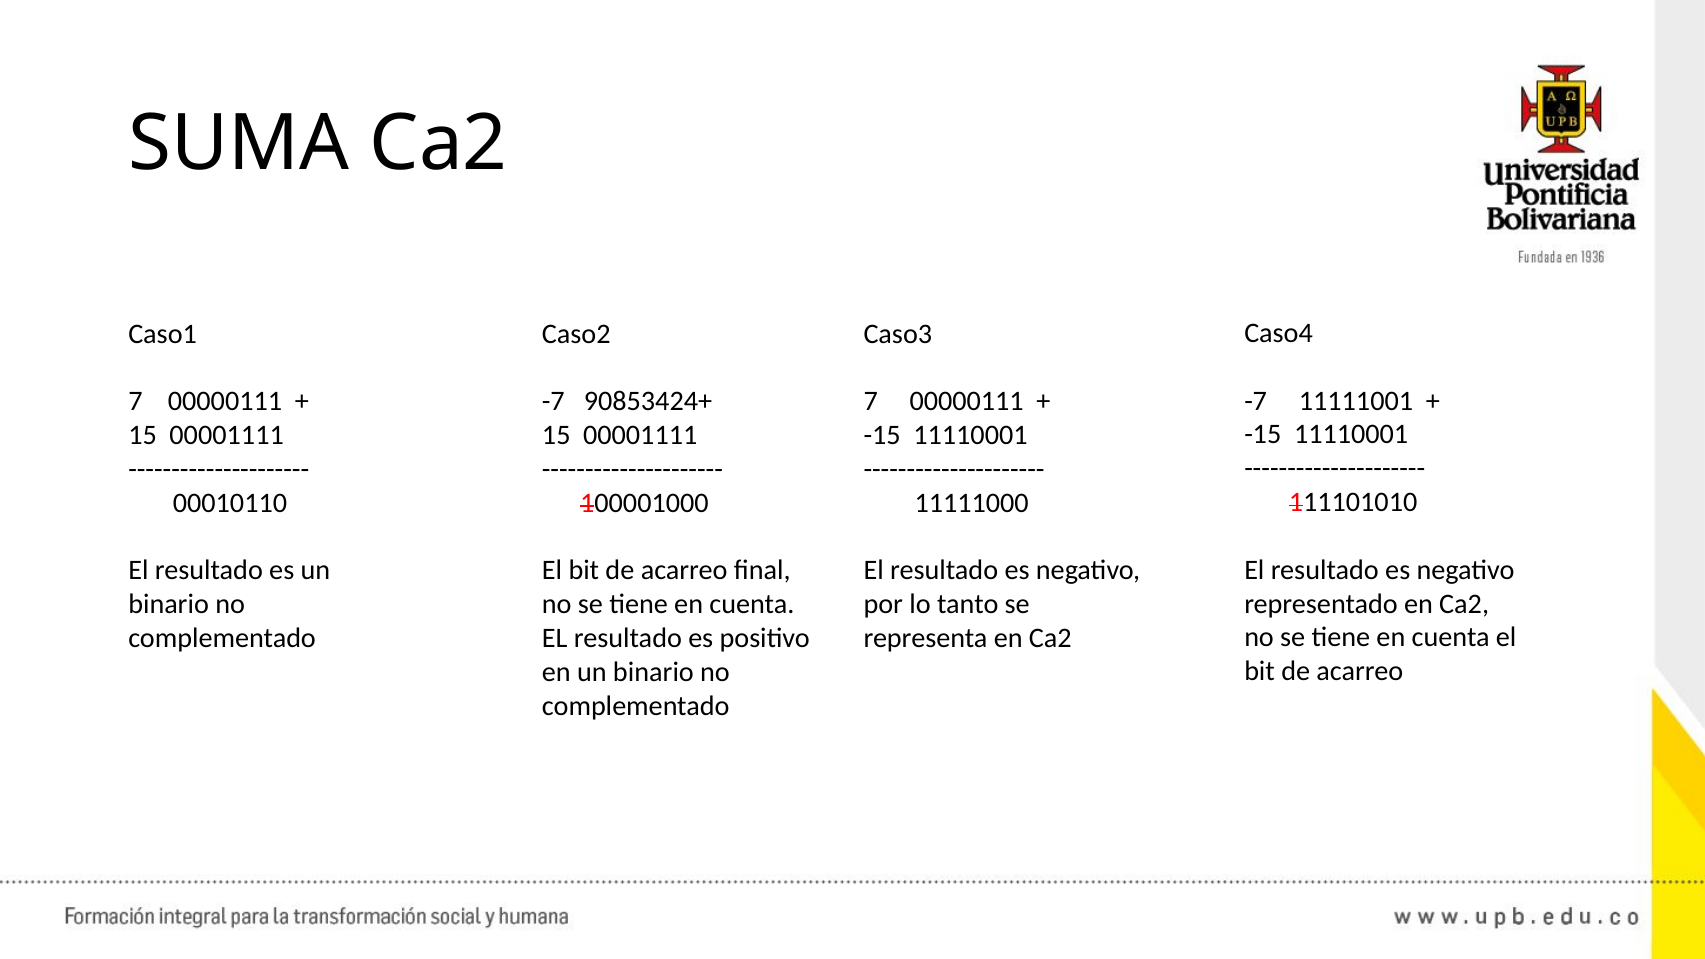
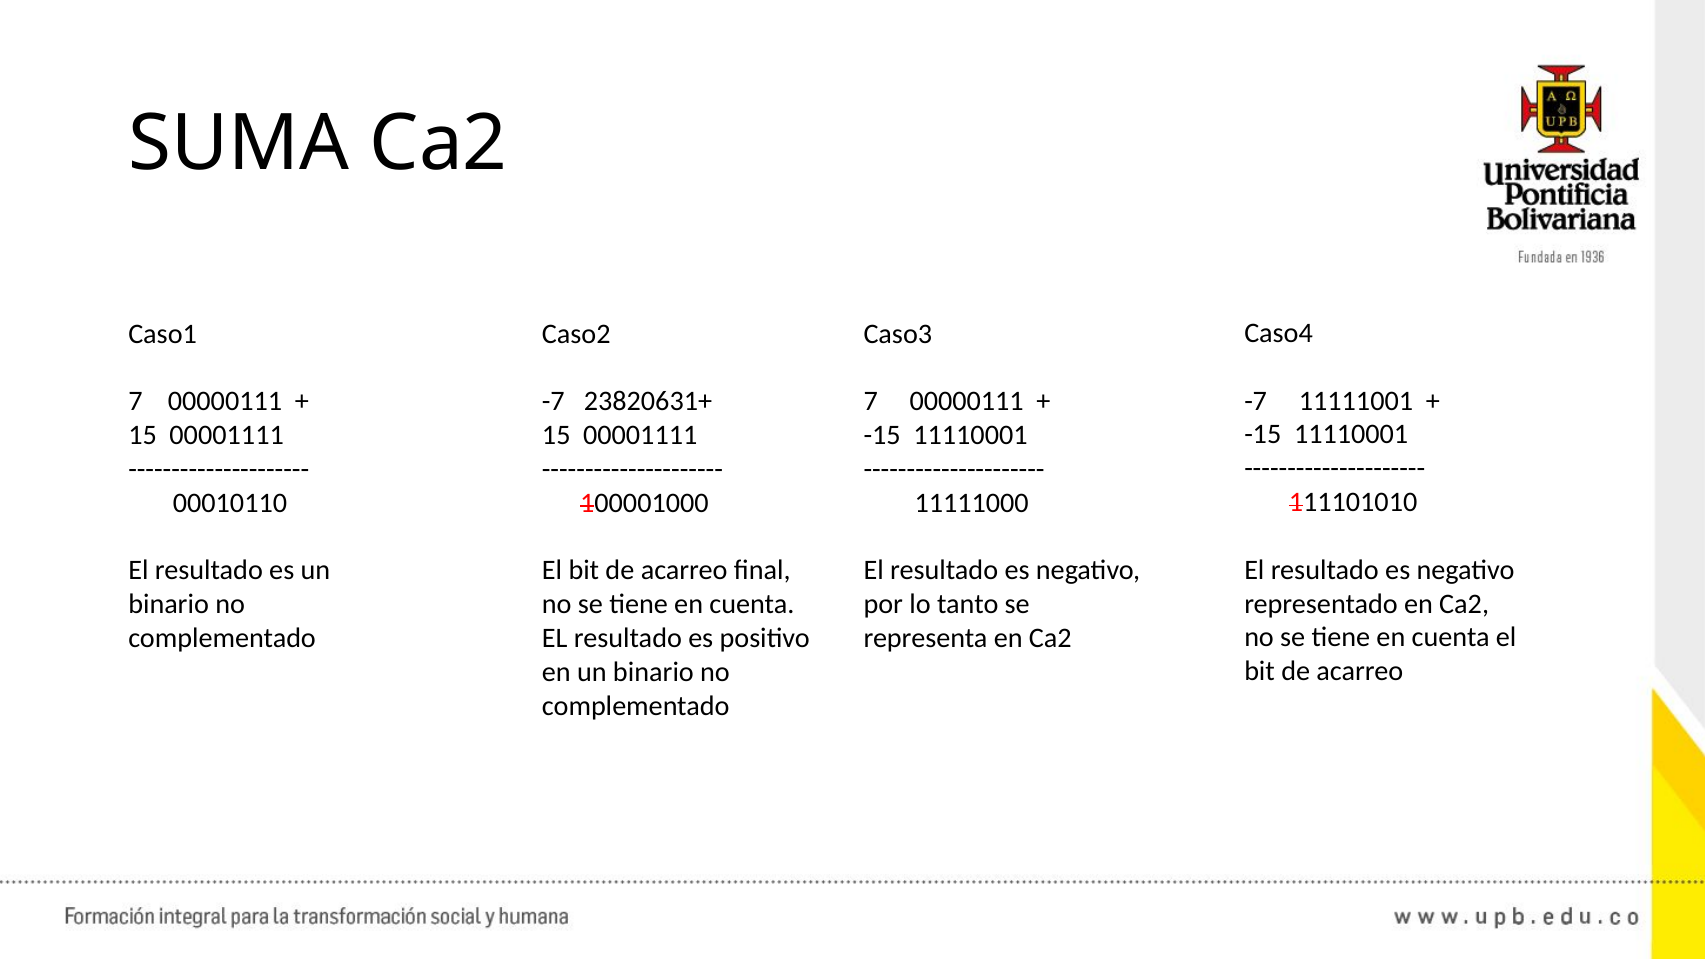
90853424+: 90853424+ -> 23820631+
